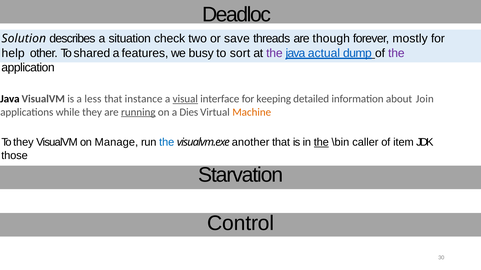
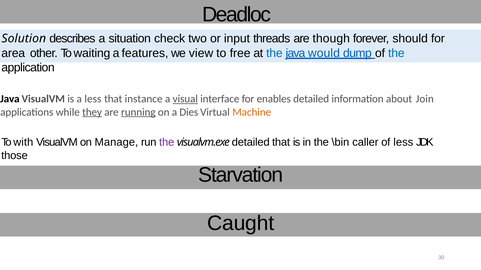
save: save -> input
mostly: mostly -> should
help: help -> area
shared: shared -> waiting
busy: busy -> view
sort: sort -> free
the at (274, 53) colour: purple -> blue
actual: actual -> would
the at (396, 53) colour: purple -> blue
keeping: keeping -> enables
they at (92, 112) underline: none -> present
To they: they -> with
the at (167, 143) colour: blue -> purple
visualvm.exe another: another -> detailed
the at (321, 143) underline: present -> none
of item: item -> less
Control: Control -> Caught
